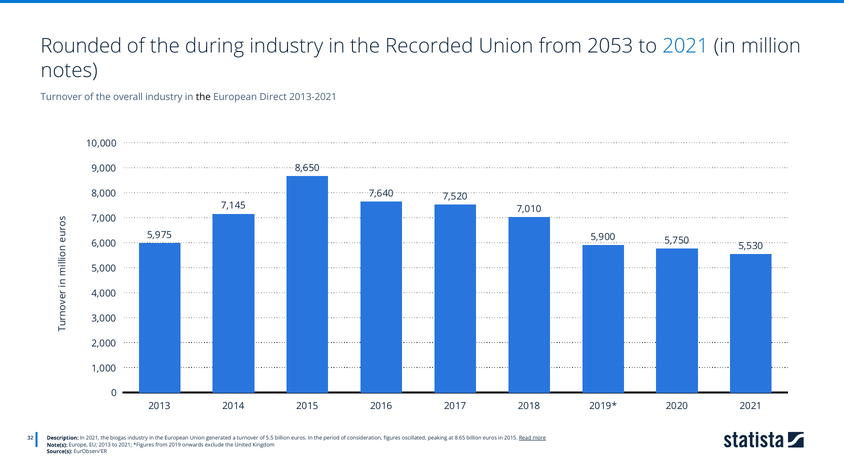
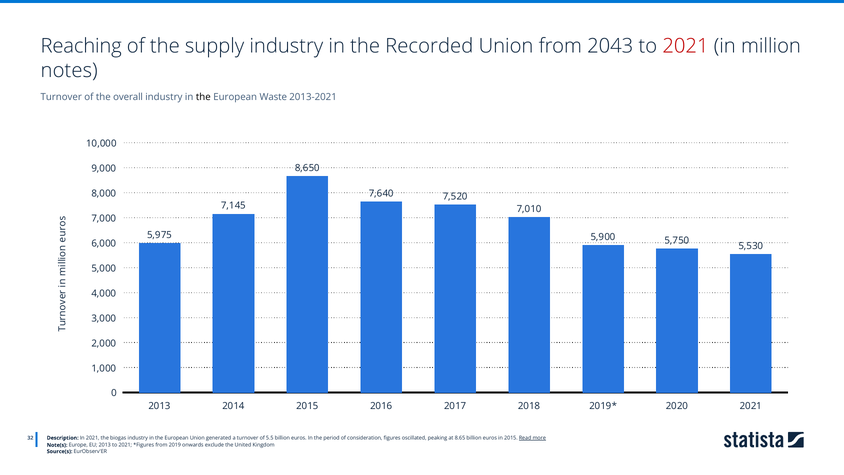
Rounded: Rounded -> Reaching
during: during -> supply
2053: 2053 -> 2043
2021 at (685, 46) colour: blue -> red
Direct: Direct -> Waste
